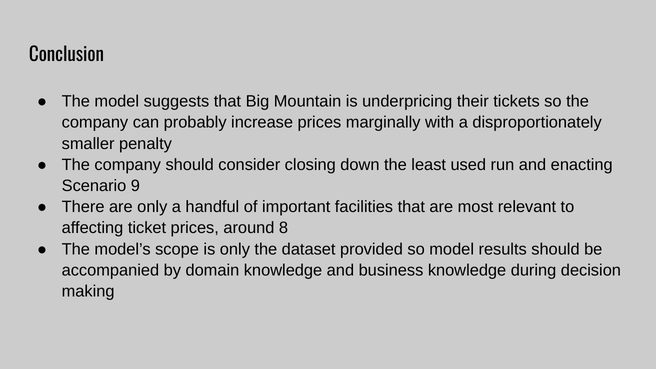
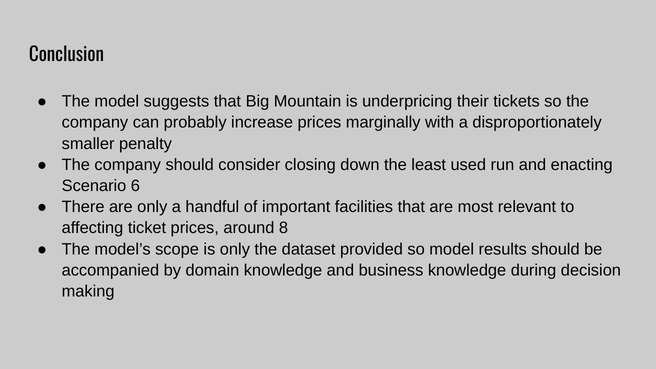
9: 9 -> 6
